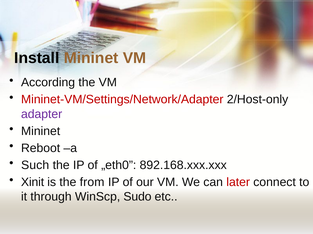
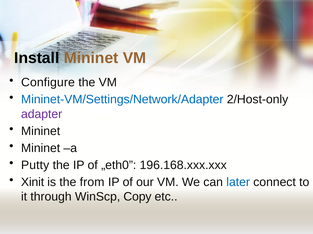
According: According -> Configure
Mininet-VM/Settings/Network/Adapter colour: red -> blue
Reboot at (41, 149): Reboot -> Mininet
Such: Such -> Putty
892.168.xxx.xxx: 892.168.xxx.xxx -> 196.168.xxx.xxx
later colour: red -> blue
Sudo: Sudo -> Copy
